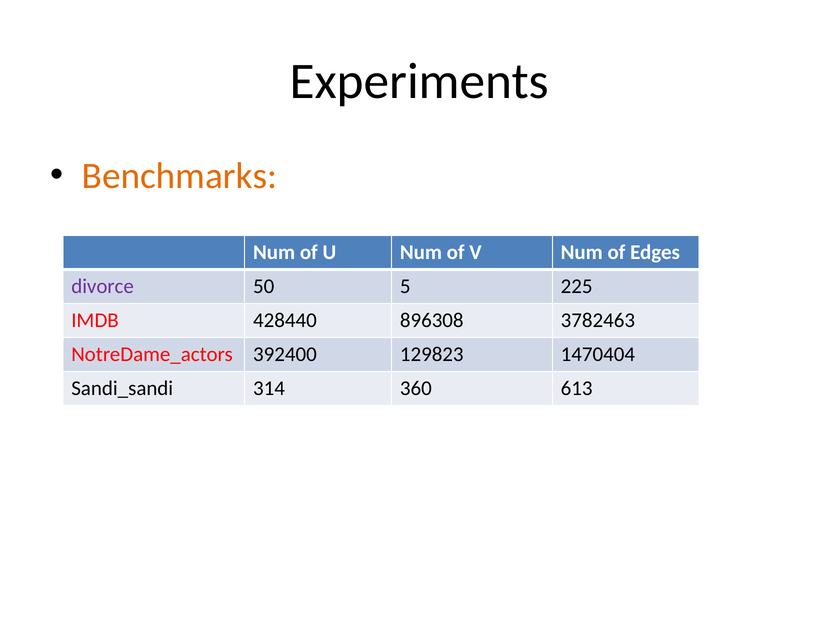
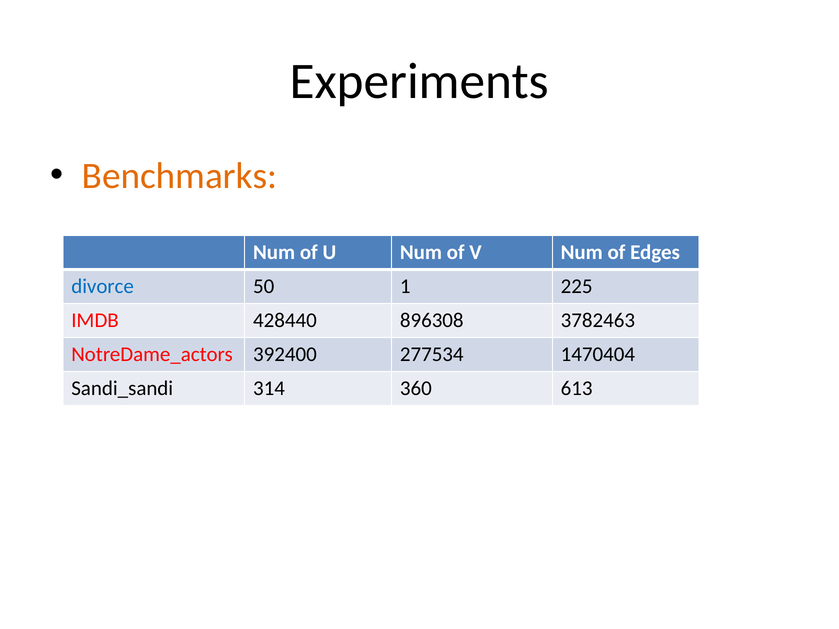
divorce colour: purple -> blue
5: 5 -> 1
129823: 129823 -> 277534
